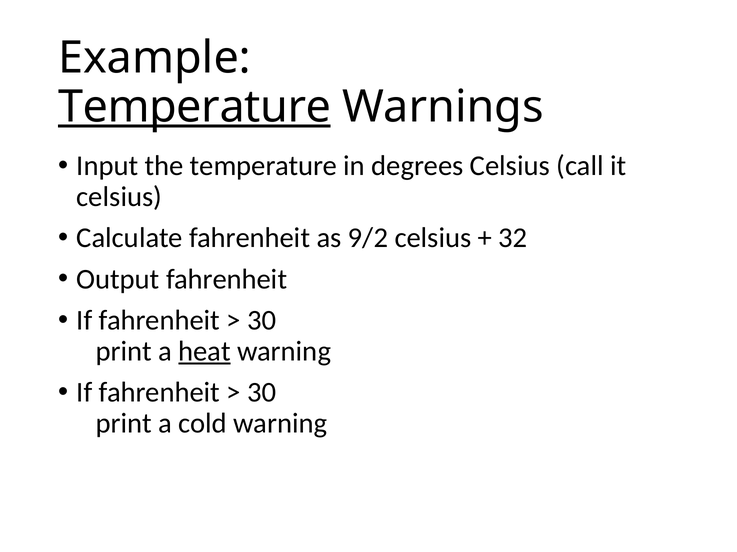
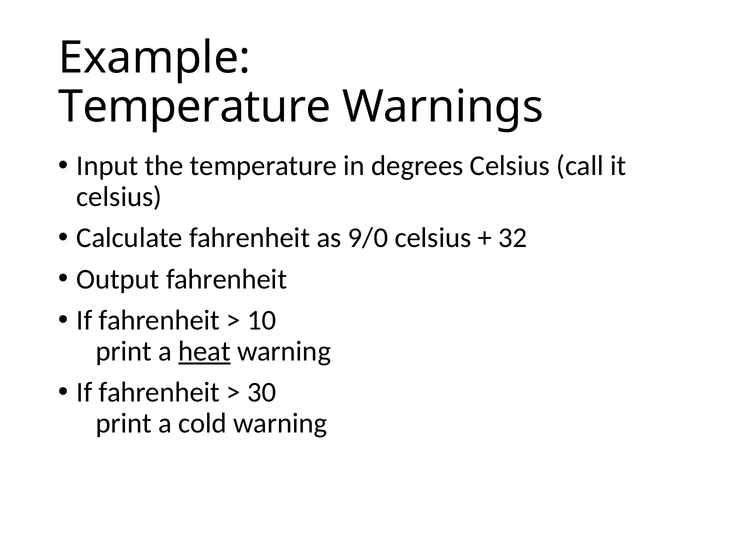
Temperature at (195, 107) underline: present -> none
9/2: 9/2 -> 9/0
30 at (262, 321): 30 -> 10
